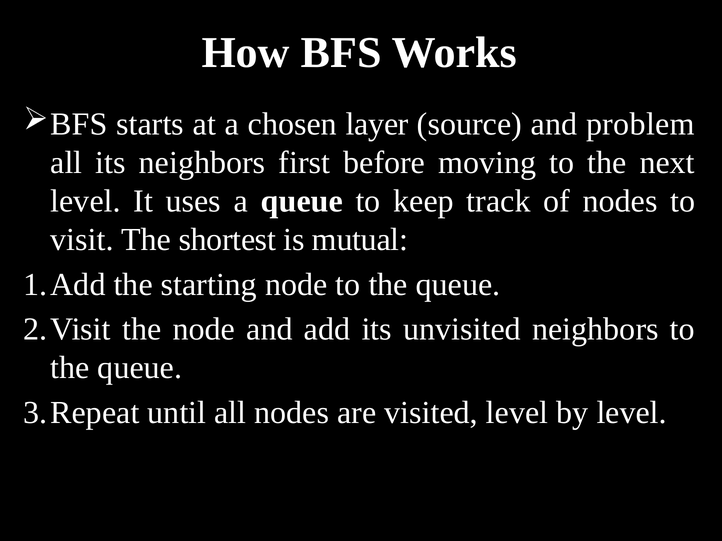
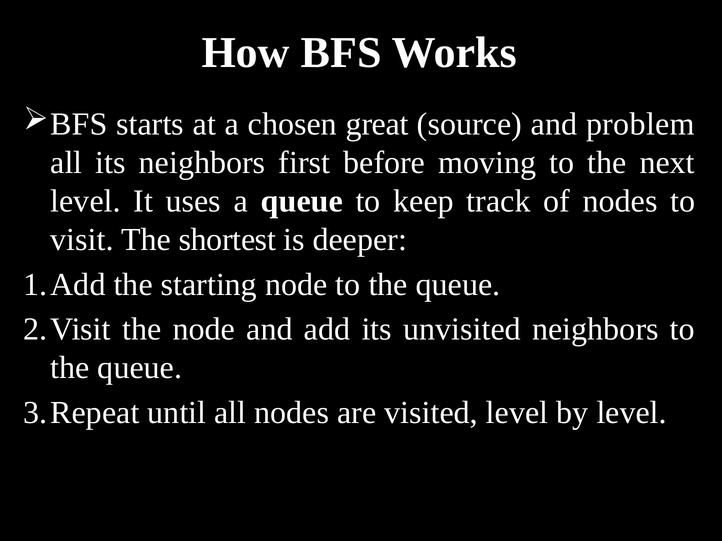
layer: layer -> great
mutual: mutual -> deeper
